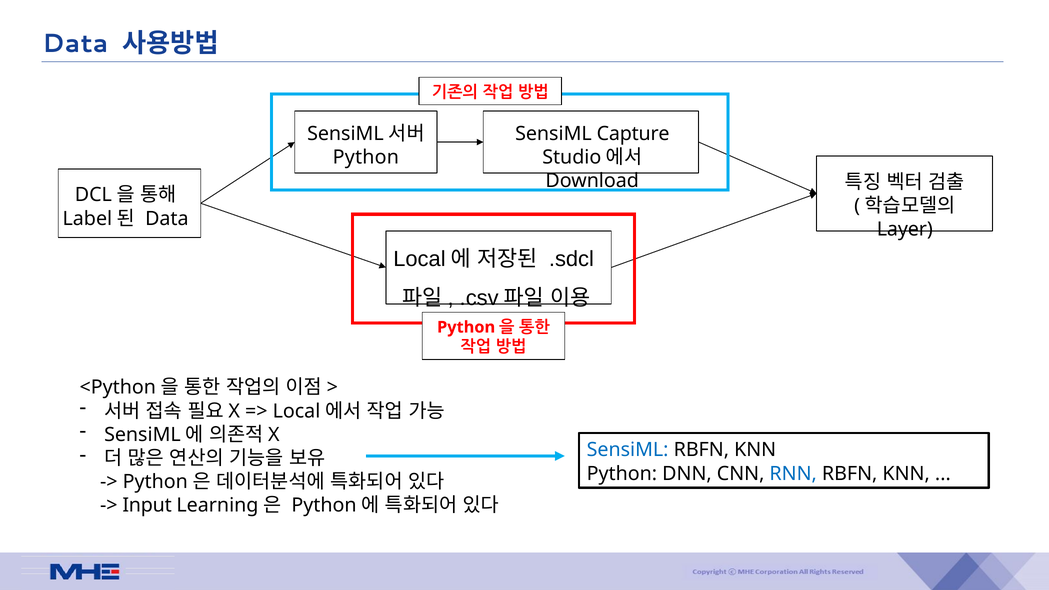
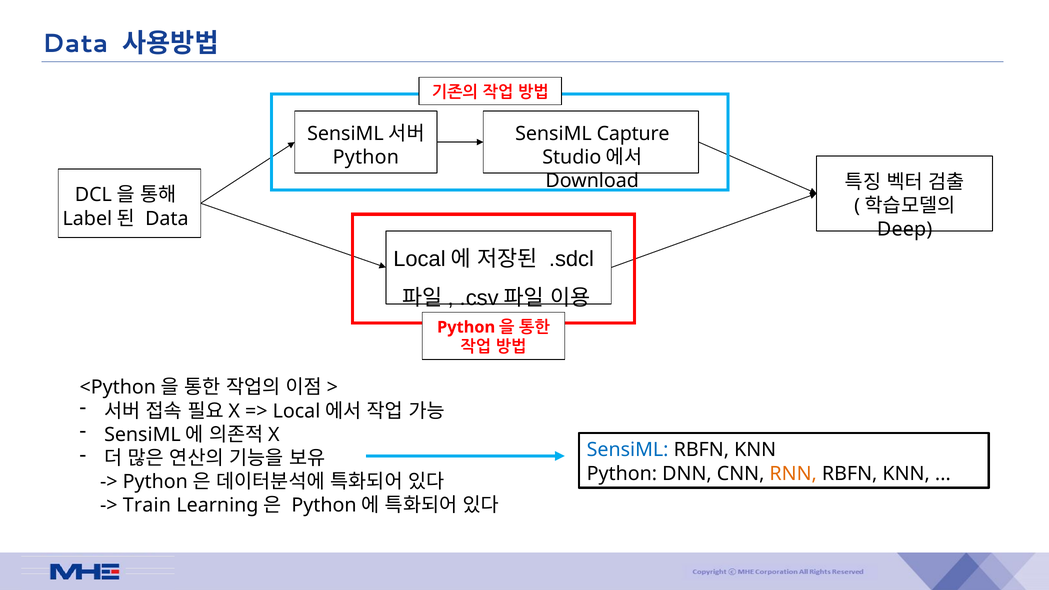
Layer: Layer -> Deep
RNN colour: blue -> orange
Input: Input -> Train
